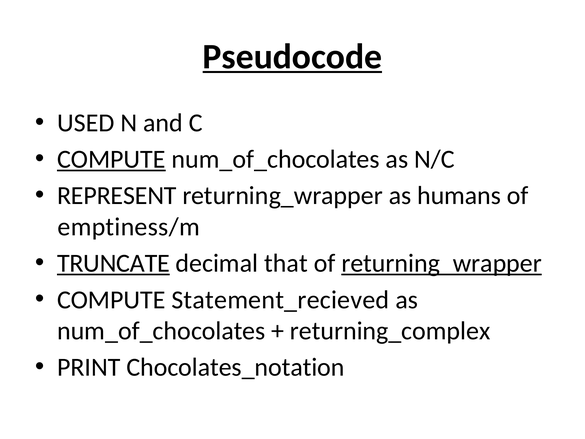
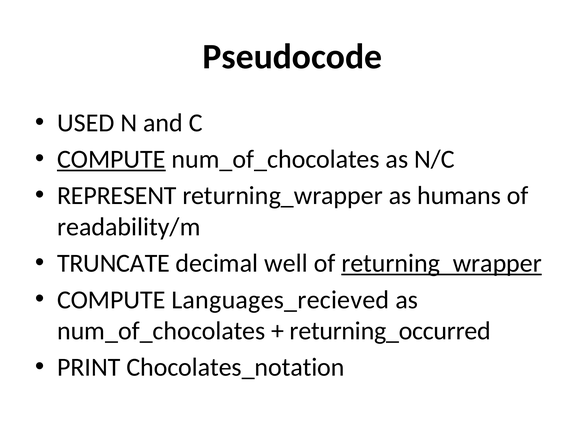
Pseudocode underline: present -> none
emptiness/m: emptiness/m -> readability/m
TRUNCATE underline: present -> none
that: that -> well
Statement_recieved: Statement_recieved -> Languages_recieved
returning_complex: returning_complex -> returning_occurred
